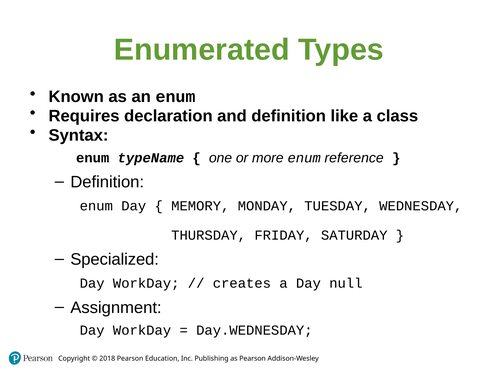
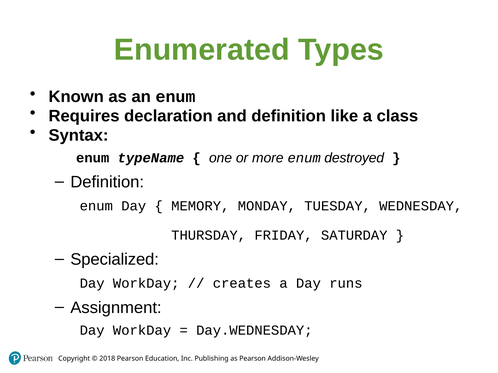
reference: reference -> destroyed
null: null -> runs
